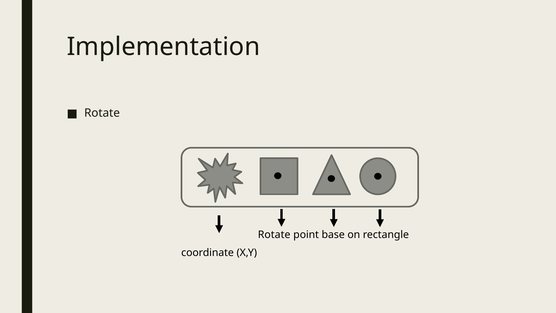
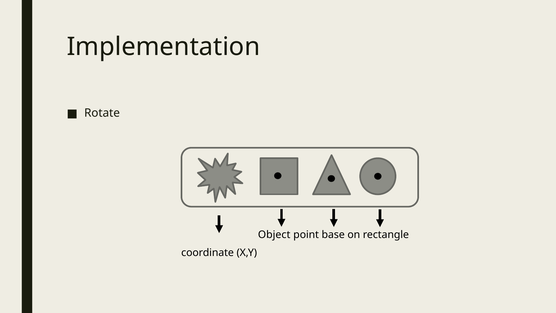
Rotate at (274, 235): Rotate -> Object
